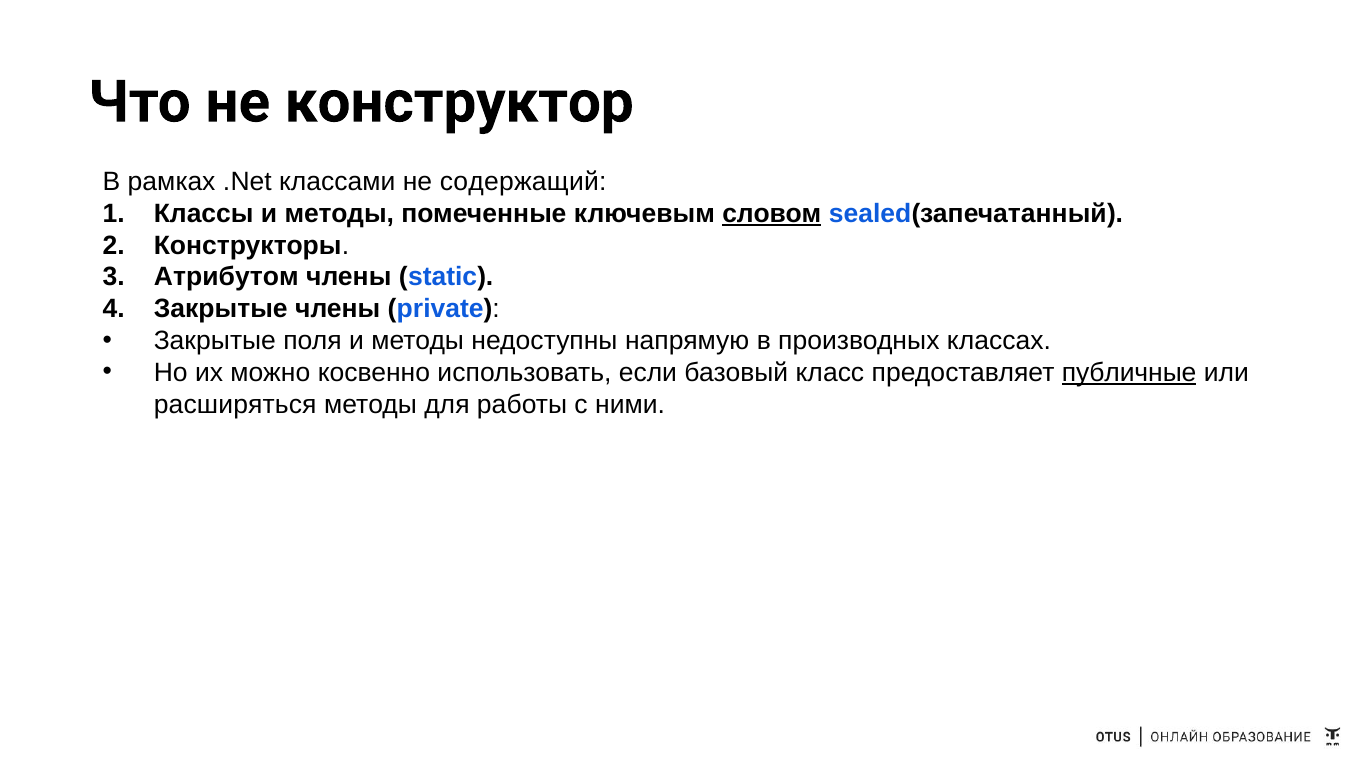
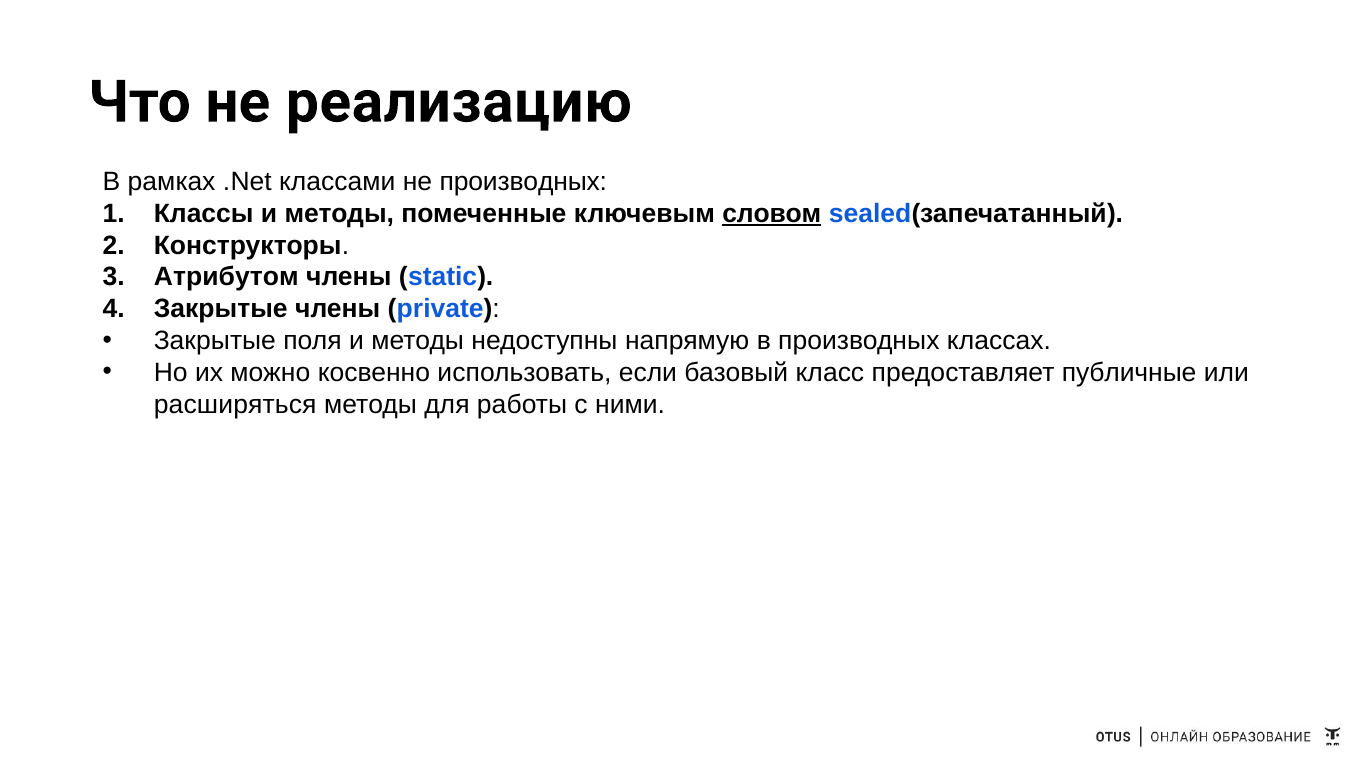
конструктор: конструктор -> реализацию
не содержащий: содержащий -> производных
публичные underline: present -> none
